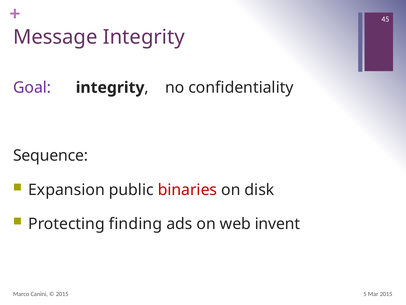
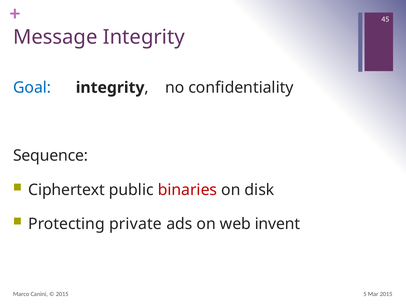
Goal colour: purple -> blue
Expansion: Expansion -> Ciphertext
finding: finding -> private
